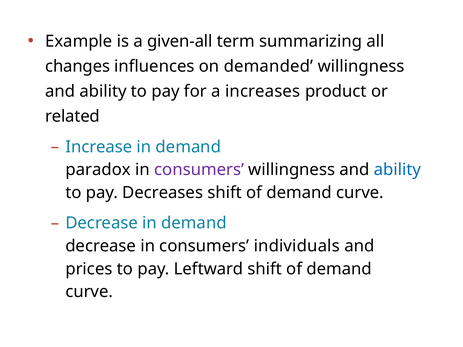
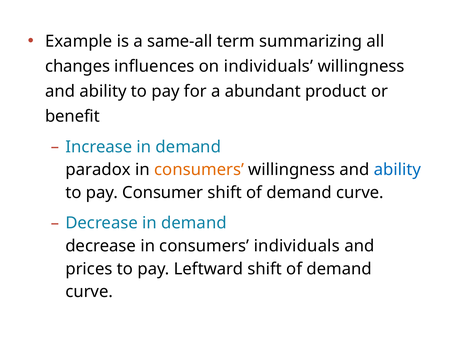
given-all: given-all -> same-all
on demanded: demanded -> individuals
increases: increases -> abundant
related: related -> benefit
consumers at (199, 170) colour: purple -> orange
Decreases: Decreases -> Consumer
